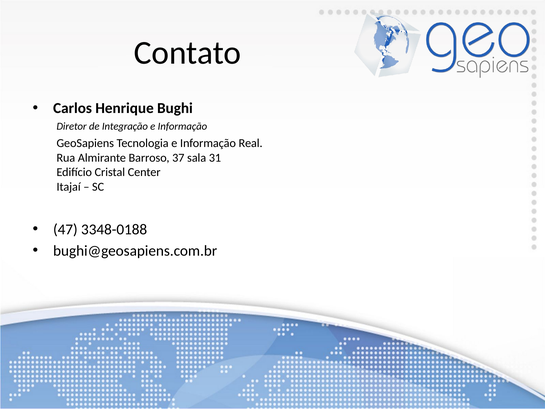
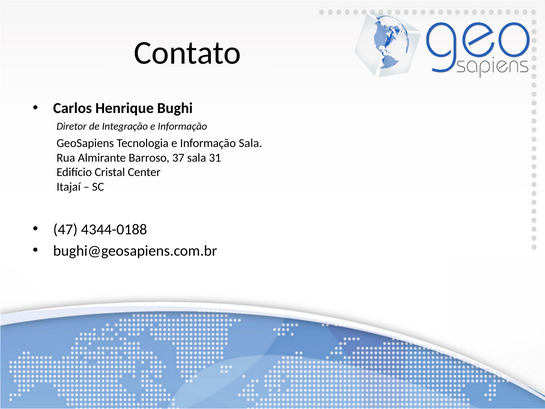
Informação Real: Real -> Sala
3348-0188: 3348-0188 -> 4344-0188
